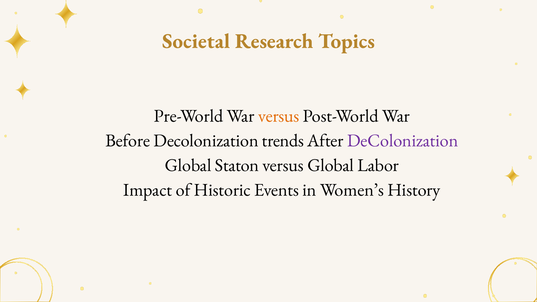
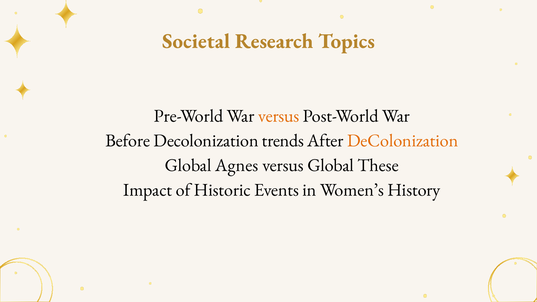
DeColonization at (403, 141) colour: purple -> orange
Staton: Staton -> Agnes
Labor: Labor -> These
